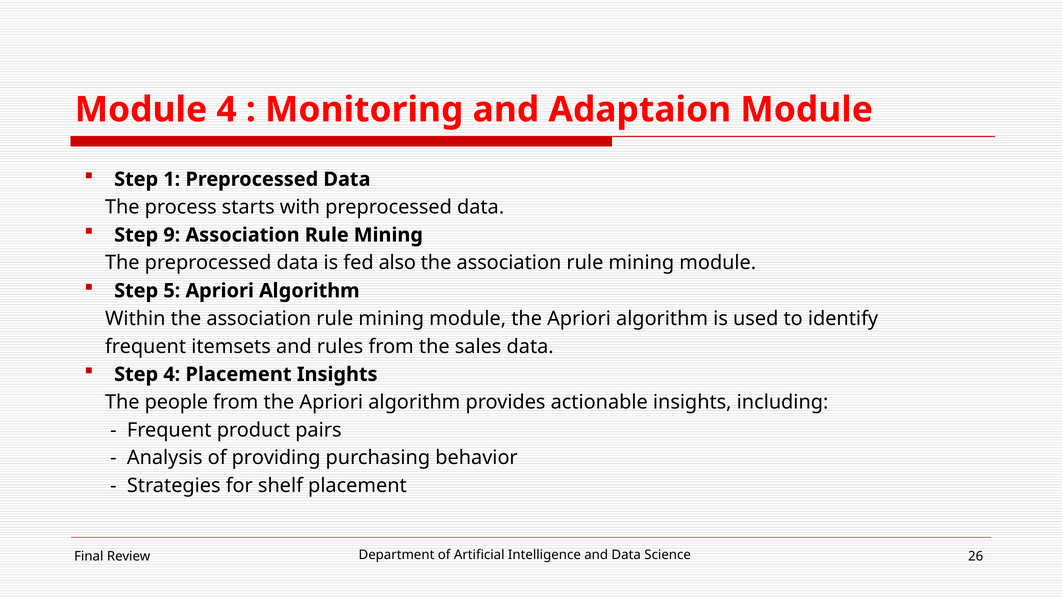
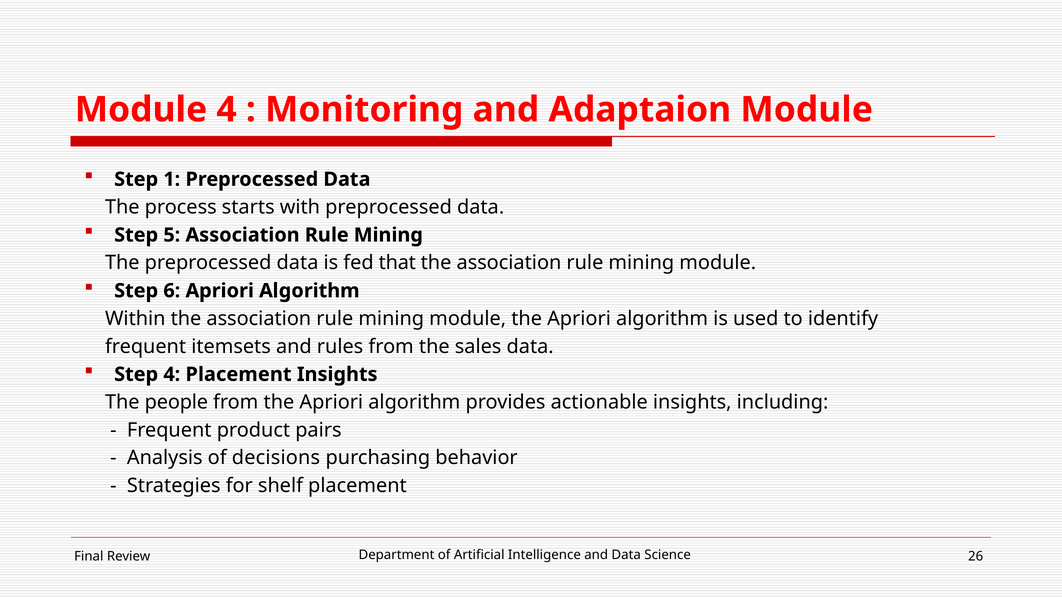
9: 9 -> 5
also: also -> that
5: 5 -> 6
providing: providing -> decisions
